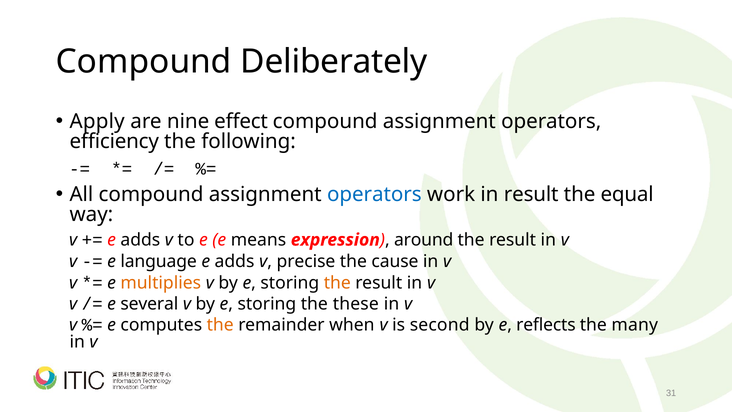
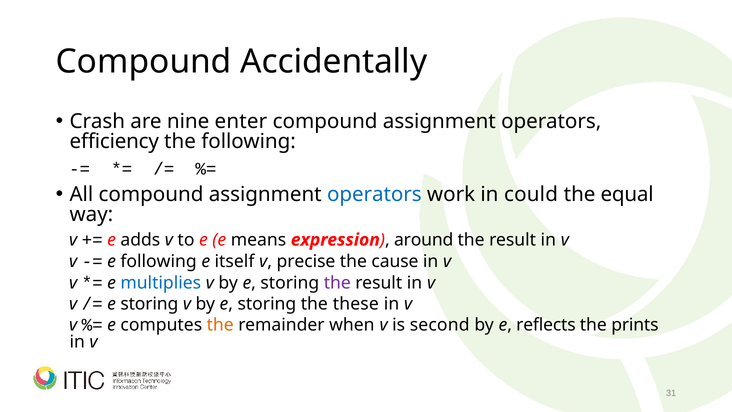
Deliberately: Deliberately -> Accidentally
Apply: Apply -> Crash
effect: effect -> enter
in result: result -> could
e language: language -> following
adds at (235, 261): adds -> itself
multiplies colour: orange -> blue
the at (337, 283) colour: orange -> purple
several at (149, 304): several -> storing
many: many -> prints
